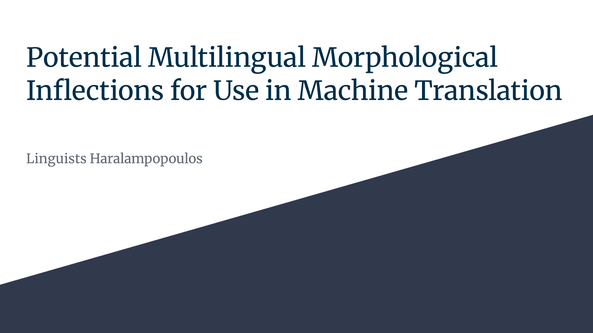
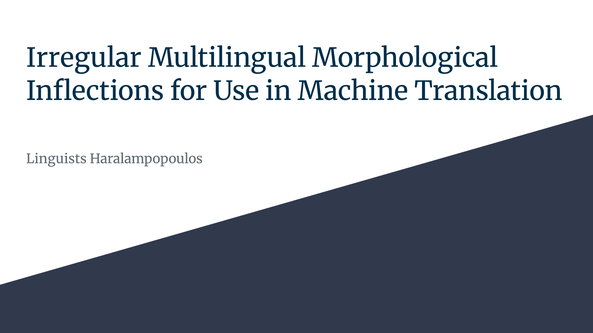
Potential: Potential -> Irregular
